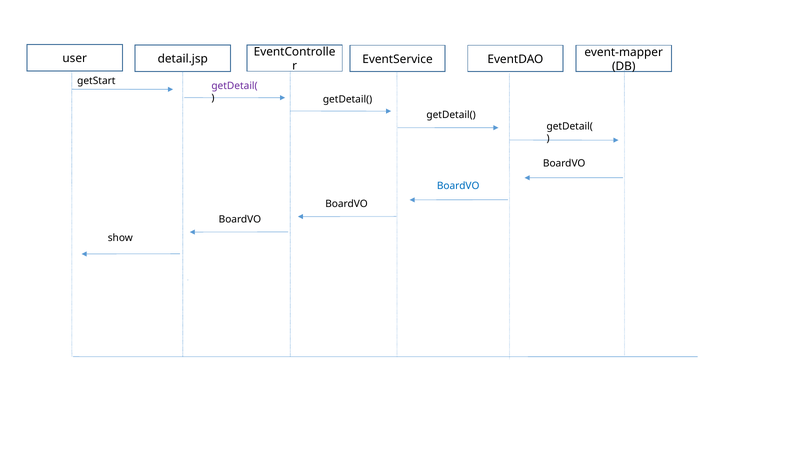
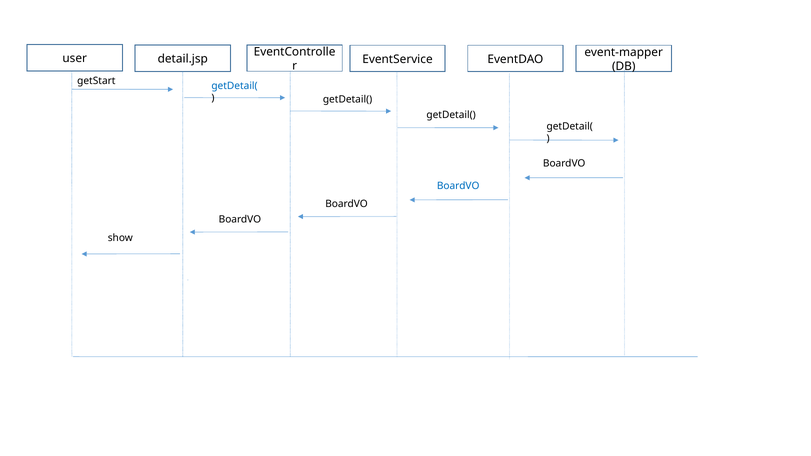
getDetail( at (235, 86) colour: purple -> blue
